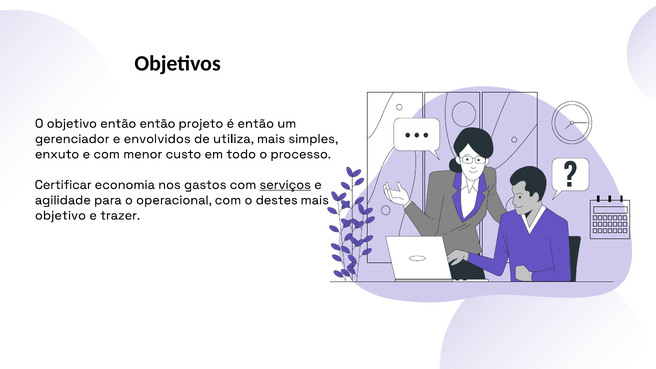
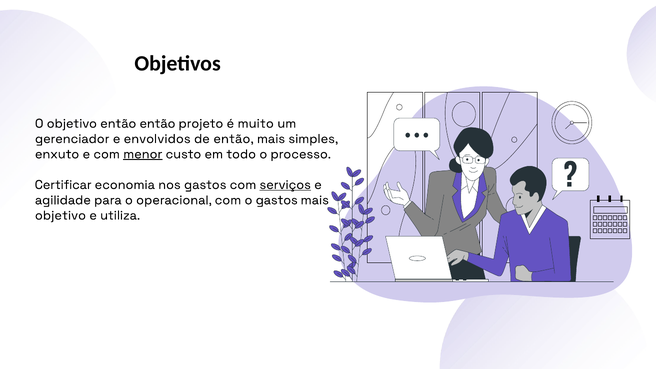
é então: então -> muito
de utiliza: utiliza -> então
menor underline: none -> present
o destes: destes -> gastos
trazer: trazer -> utiliza
